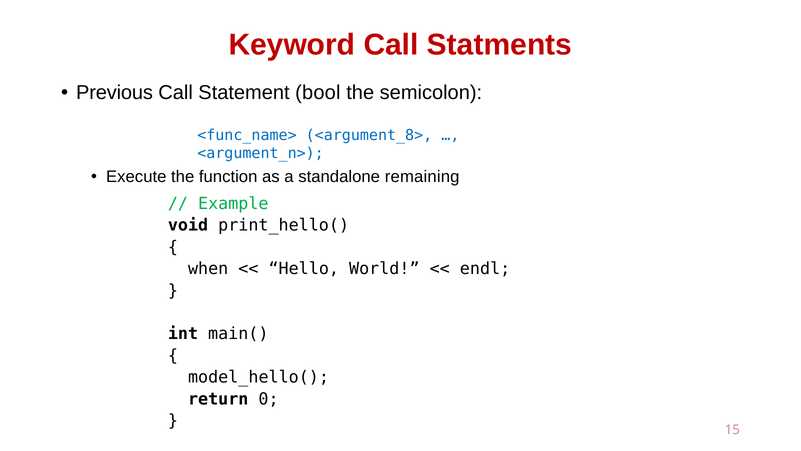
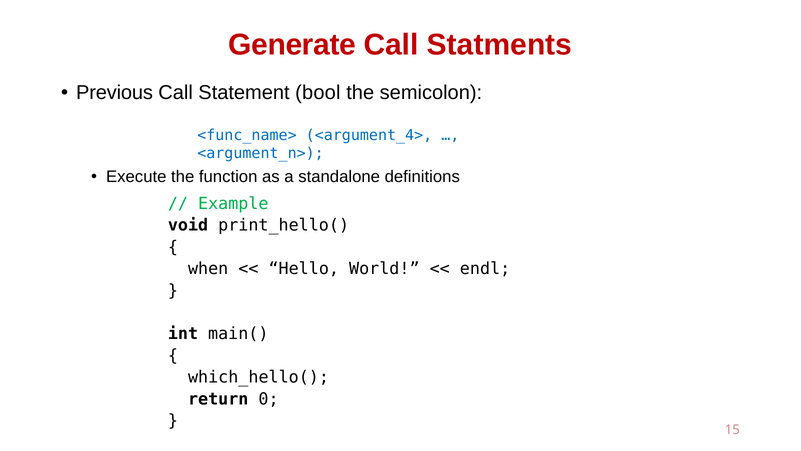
Keyword: Keyword -> Generate
<argument_8>: <argument_8> -> <argument_4>
remaining: remaining -> definitions
model_hello(: model_hello( -> which_hello(
